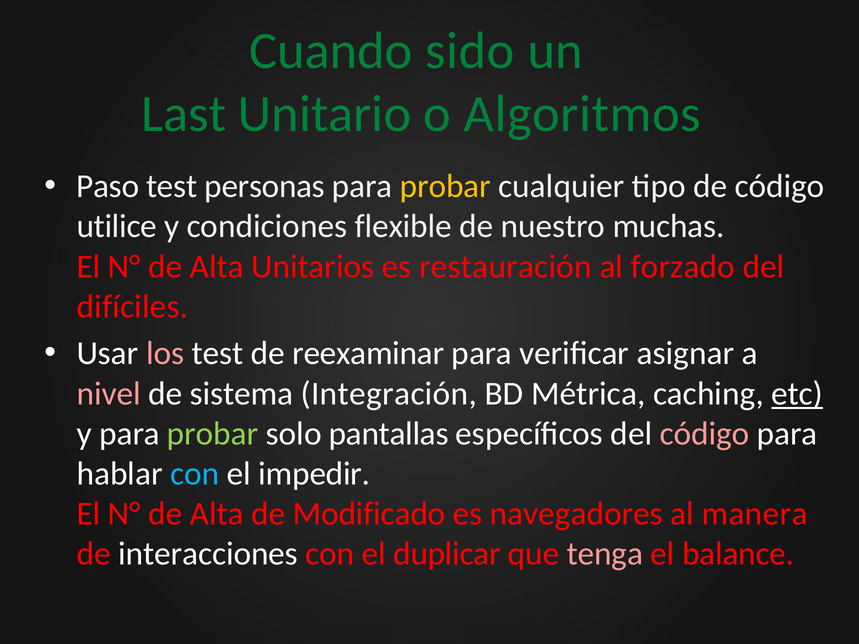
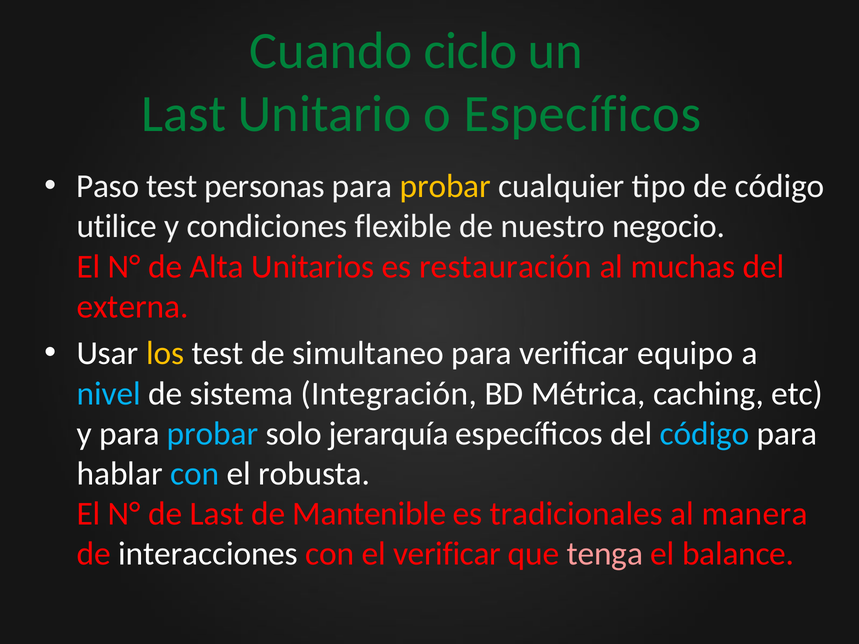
sido: sido -> ciclo
o Algoritmos: Algoritmos -> Específicos
muchas: muchas -> negocio
forzado: forzado -> muchas
difíciles: difíciles -> externa
los colour: pink -> yellow
reexaminar: reexaminar -> simultaneo
asignar: asignar -> equipo
nivel colour: pink -> light blue
etc underline: present -> none
probar at (213, 434) colour: light green -> light blue
pantallas: pantallas -> jerarquía
código at (705, 434) colour: pink -> light blue
impedir: impedir -> robusta
Alta at (217, 514): Alta -> Last
Modificado: Modificado -> Mantenible
navegadores: navegadores -> tradicionales
el duplicar: duplicar -> verificar
